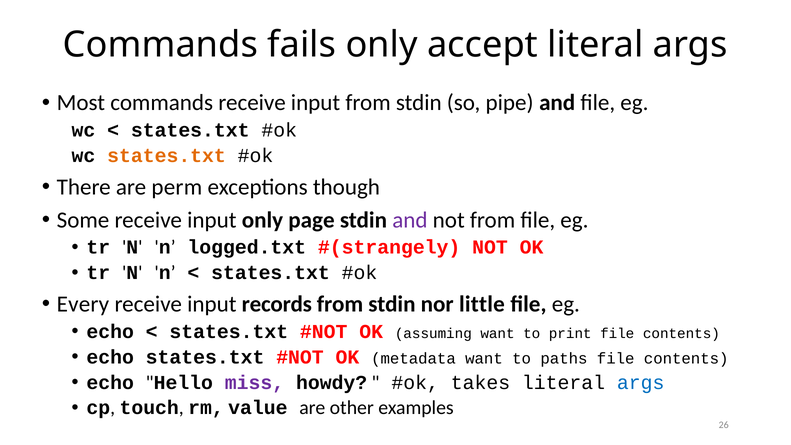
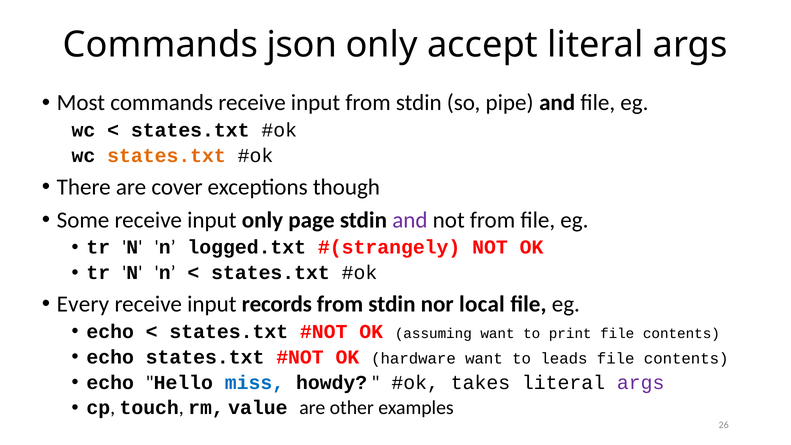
fails: fails -> json
perm: perm -> cover
little: little -> local
metadata: metadata -> hardware
paths: paths -> leads
miss colour: purple -> blue
args at (641, 382) colour: blue -> purple
